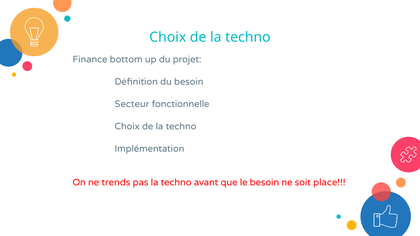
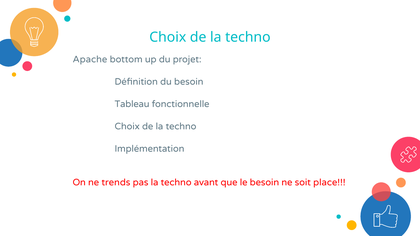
Finance: Finance -> Apache
Secteur: Secteur -> Tableau
